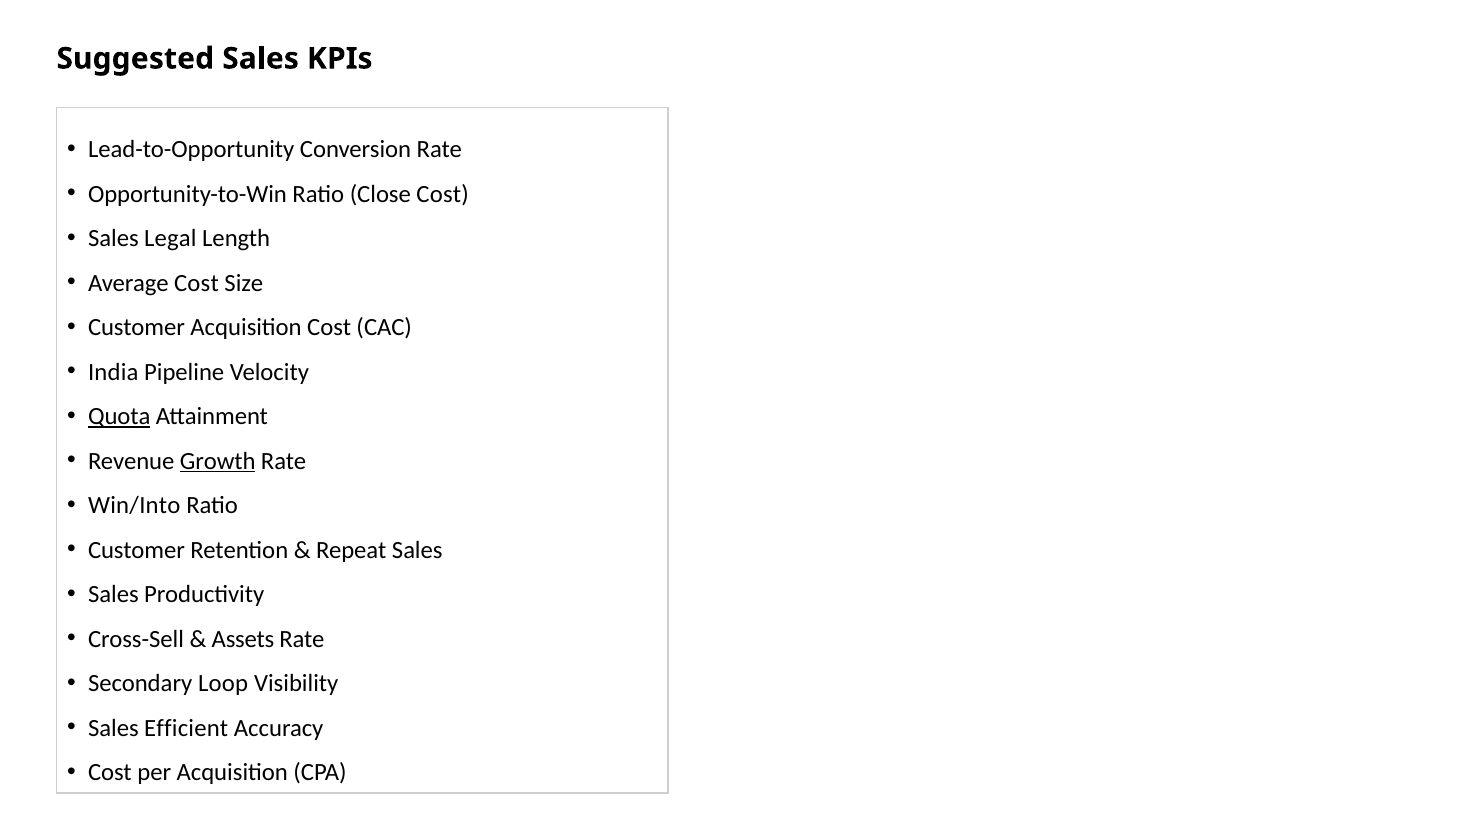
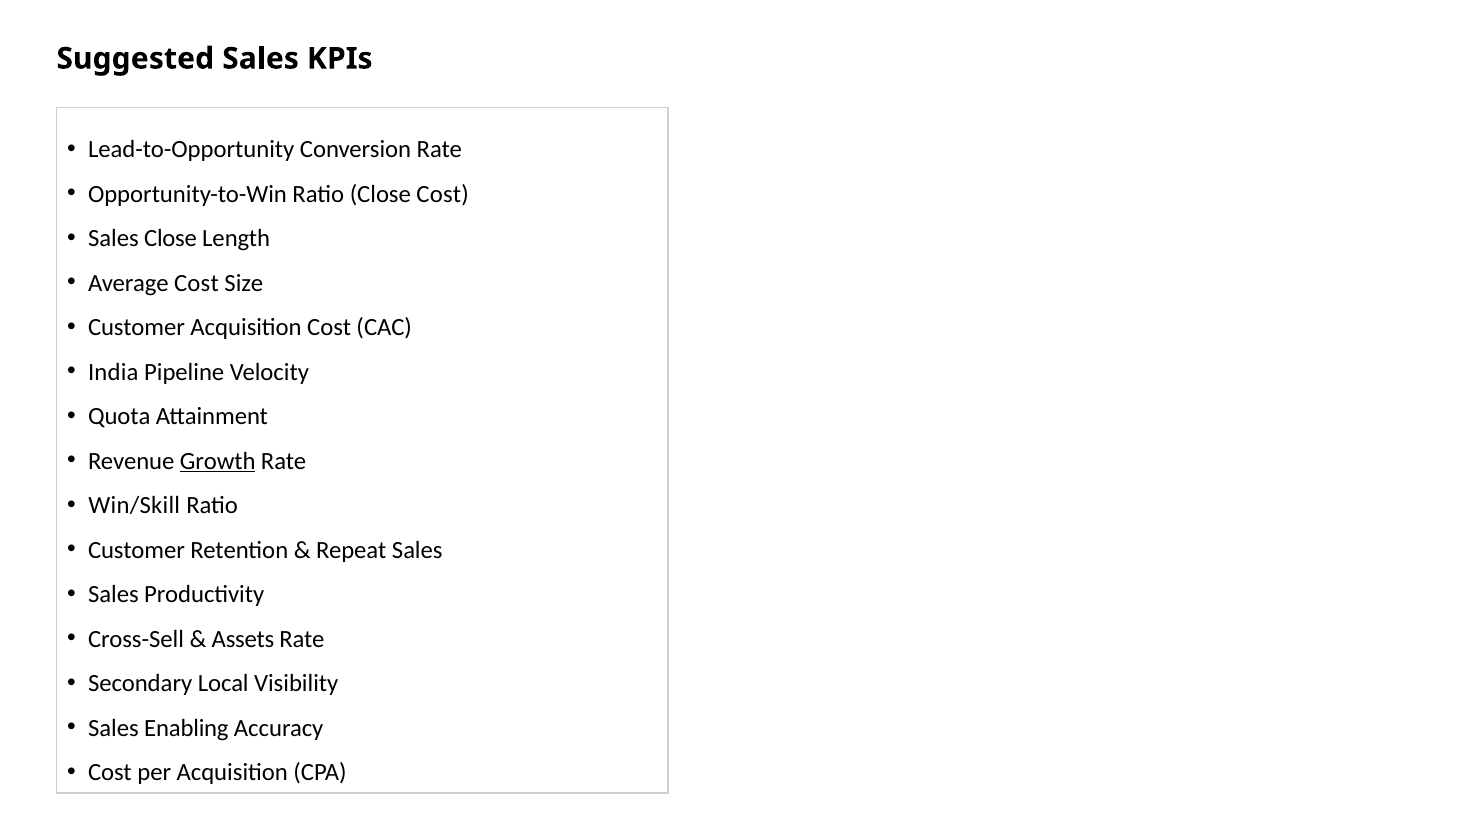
Sales Legal: Legal -> Close
Quota underline: present -> none
Win/Into: Win/Into -> Win/Skill
Loop: Loop -> Local
Efficient: Efficient -> Enabling
